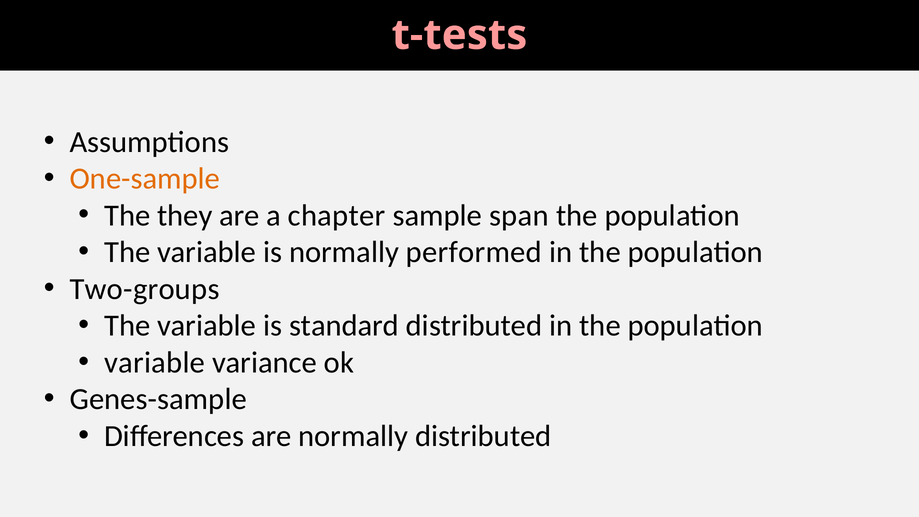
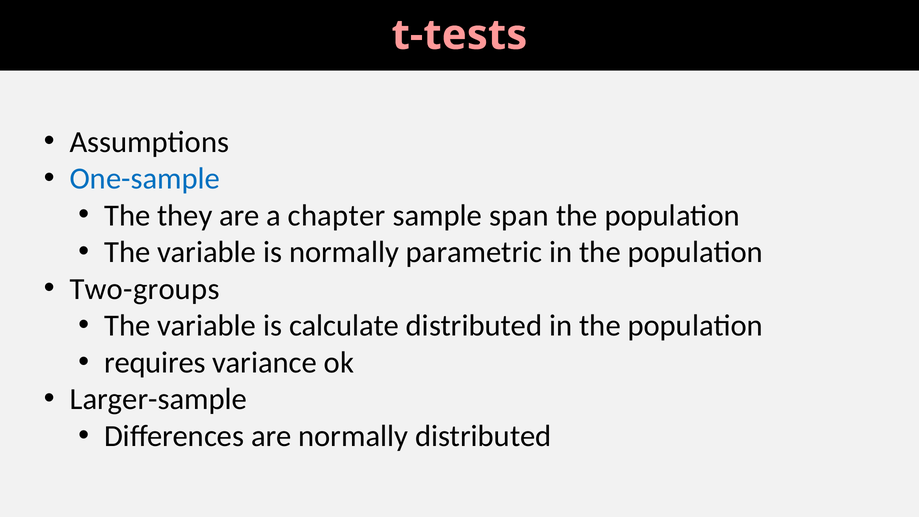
One-sample colour: orange -> blue
performed: performed -> parametric
standard: standard -> calculate
variable at (155, 362): variable -> requires
Genes-sample: Genes-sample -> Larger-sample
